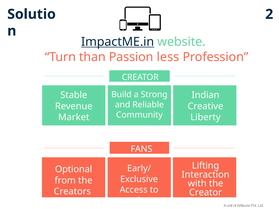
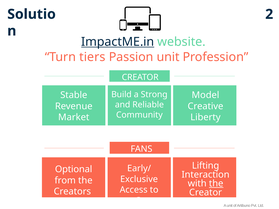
than: than -> tiers
Passion less: less -> unit
Indian: Indian -> Model
the at (216, 184) underline: none -> present
